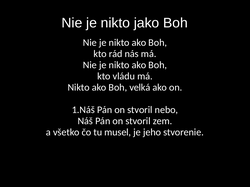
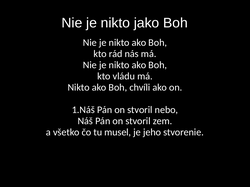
velká: velká -> chvíli
